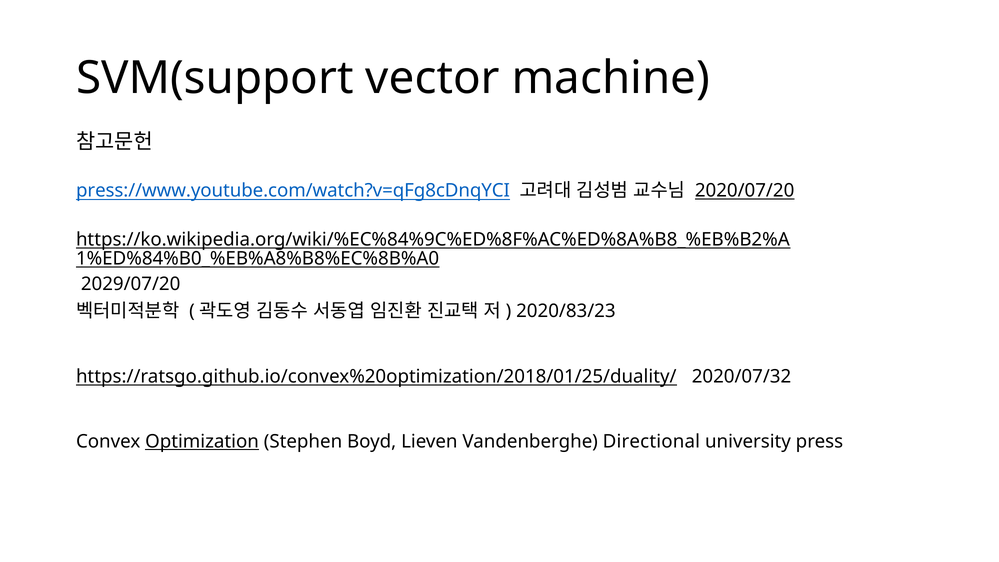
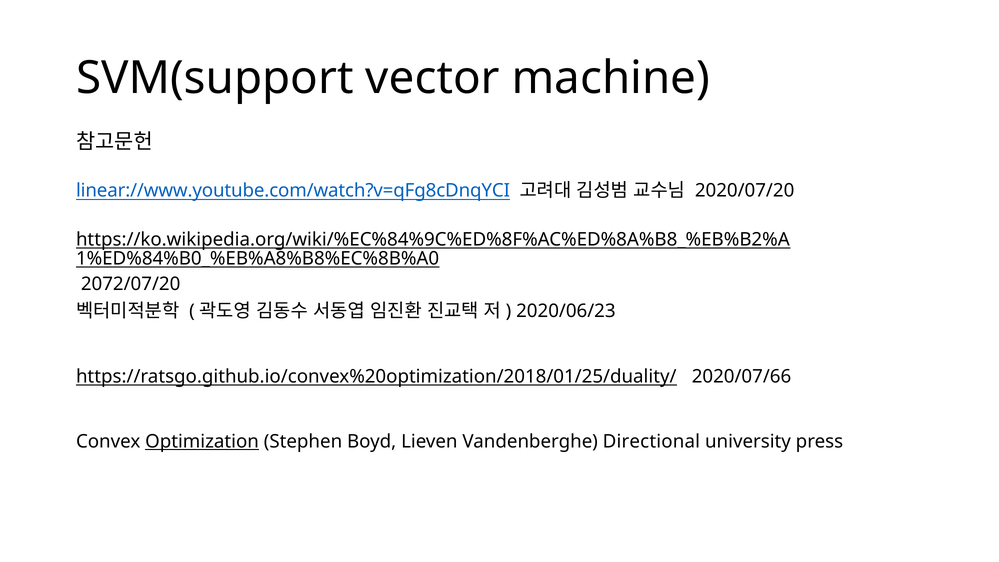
press://www.youtube.com/watch?v=qFg8cDnqYCI: press://www.youtube.com/watch?v=qFg8cDnqYCI -> linear://www.youtube.com/watch?v=qFg8cDnqYCI
2020/07/20 underline: present -> none
2029/07/20: 2029/07/20 -> 2072/07/20
2020/83/23: 2020/83/23 -> 2020/06/23
2020/07/32: 2020/07/32 -> 2020/07/66
